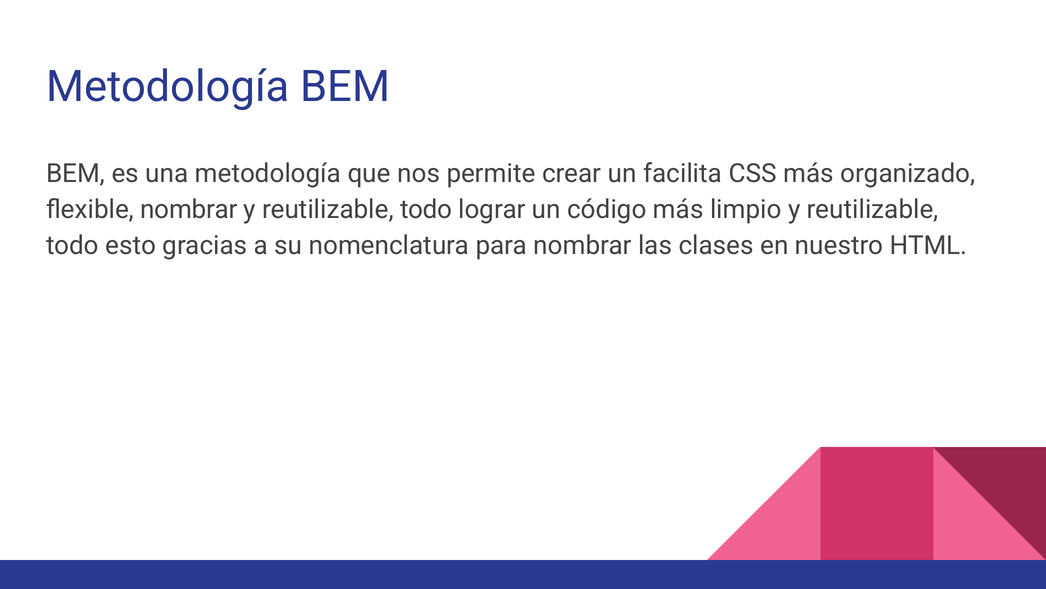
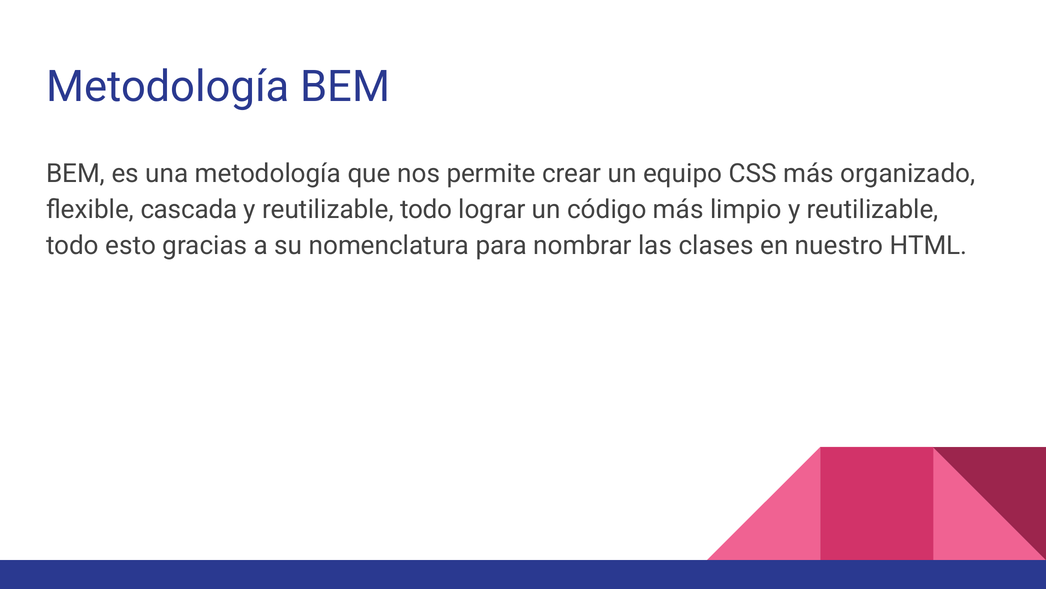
facilita: facilita -> equipo
flexible nombrar: nombrar -> cascada
